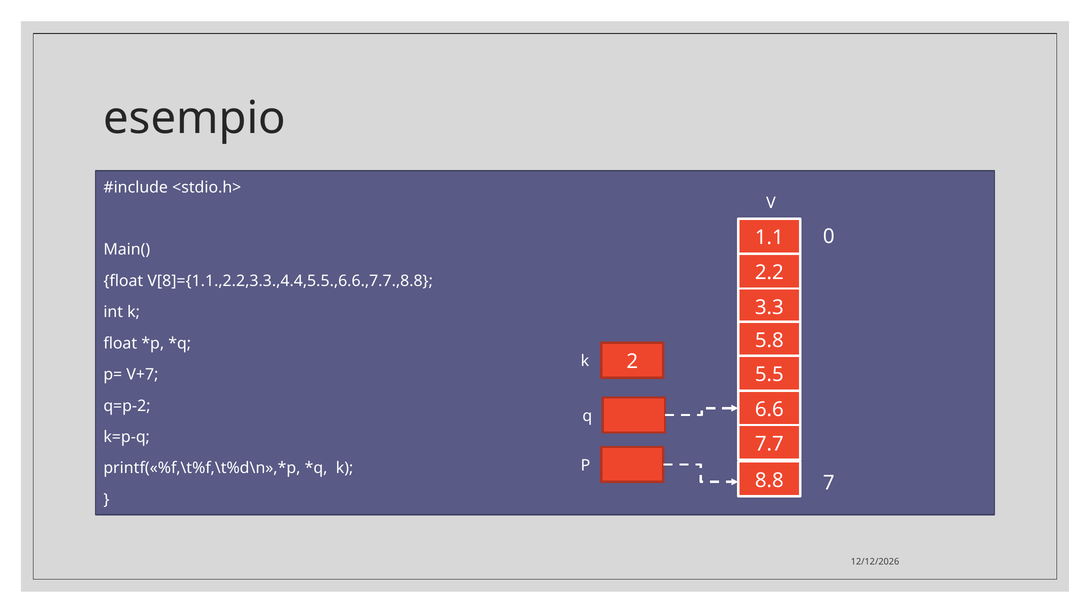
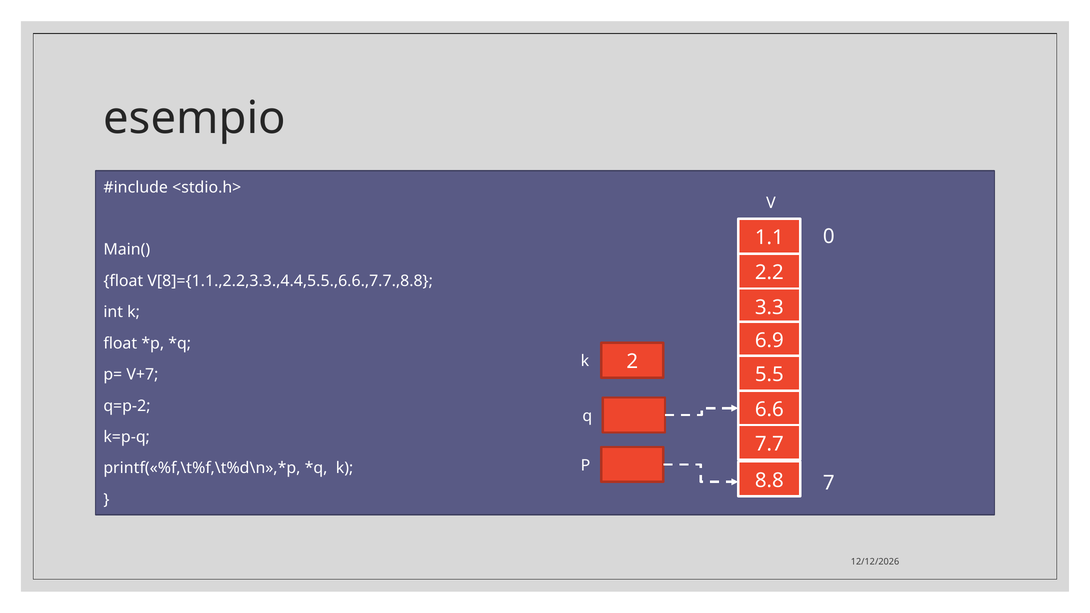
5.8: 5.8 -> 6.9
